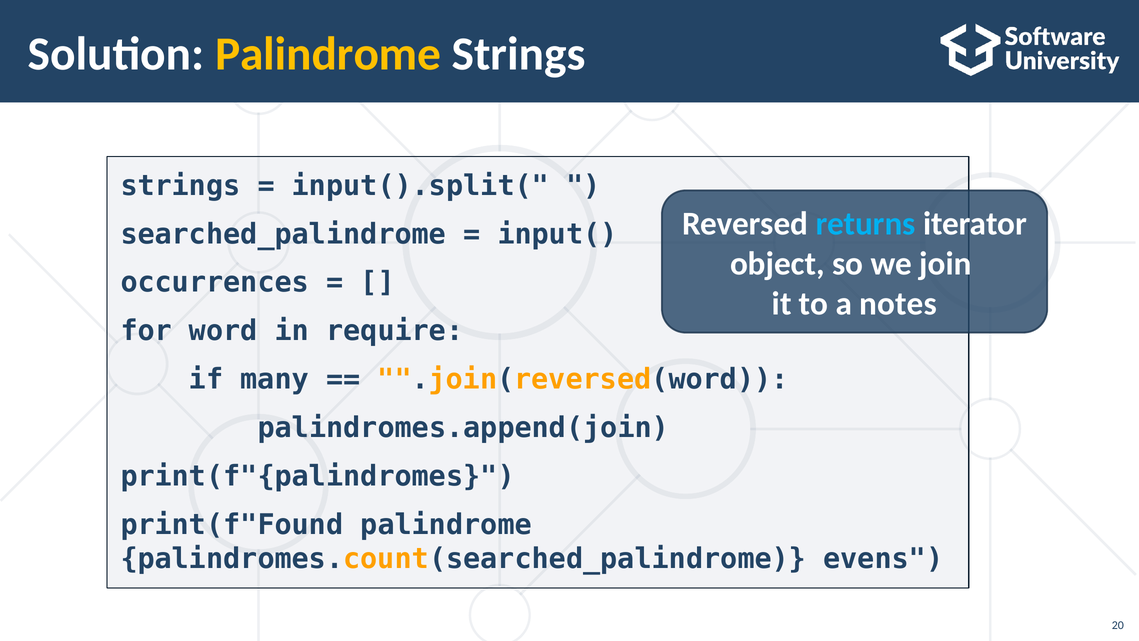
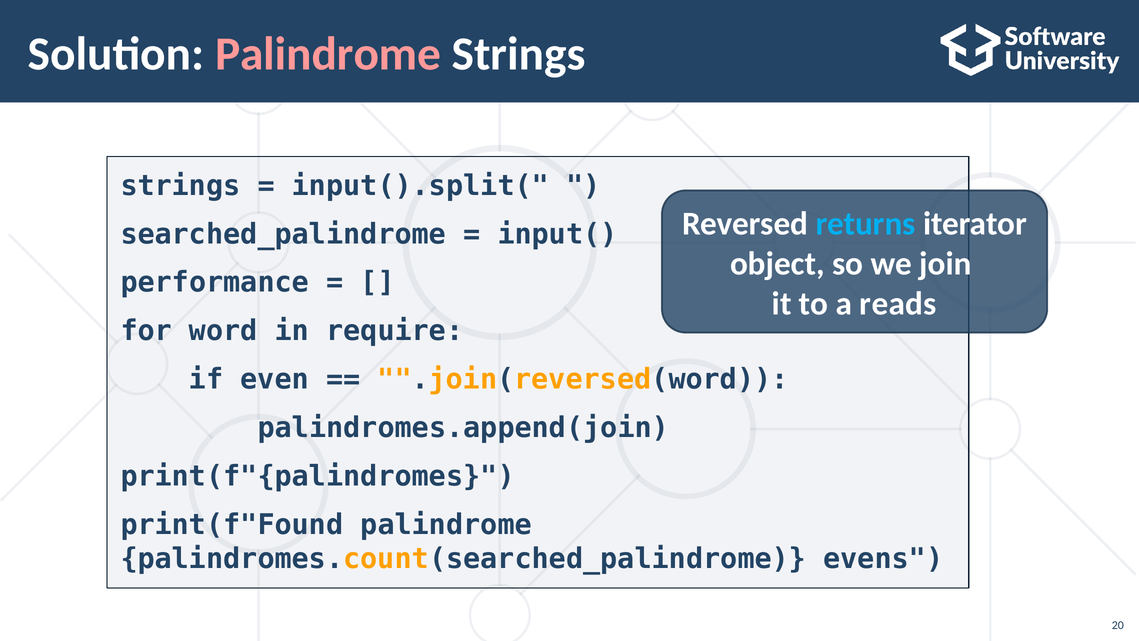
Palindrome at (328, 54) colour: yellow -> pink
occurrences: occurrences -> performance
notes: notes -> reads
many: many -> even
